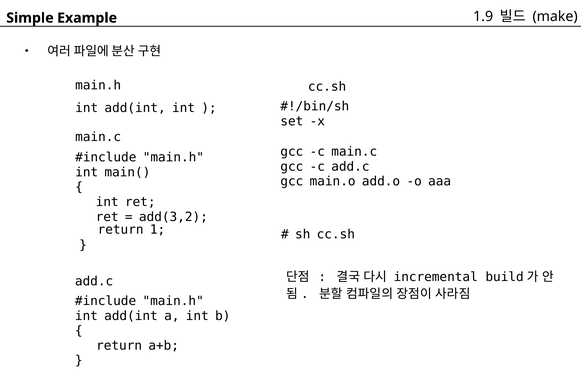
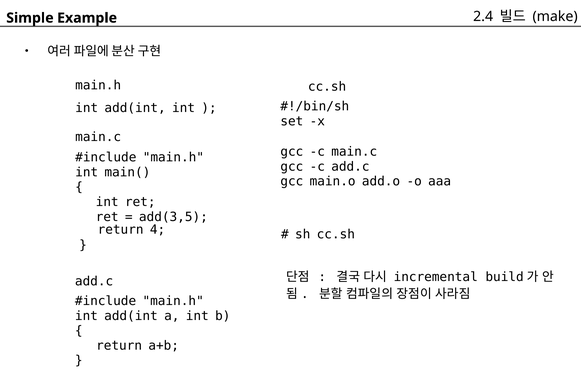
1.9: 1.9 -> 2.4
add(3,2: add(3,2 -> add(3,5
1: 1 -> 4
